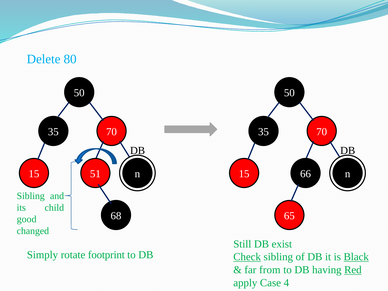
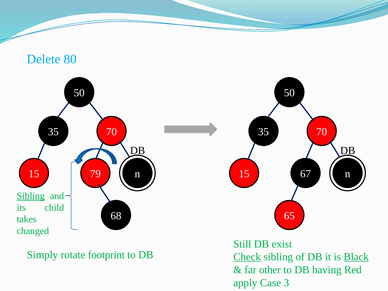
51: 51 -> 79
66: 66 -> 67
Sibling at (31, 196) underline: none -> present
good: good -> takes
from: from -> other
Red underline: present -> none
4: 4 -> 3
